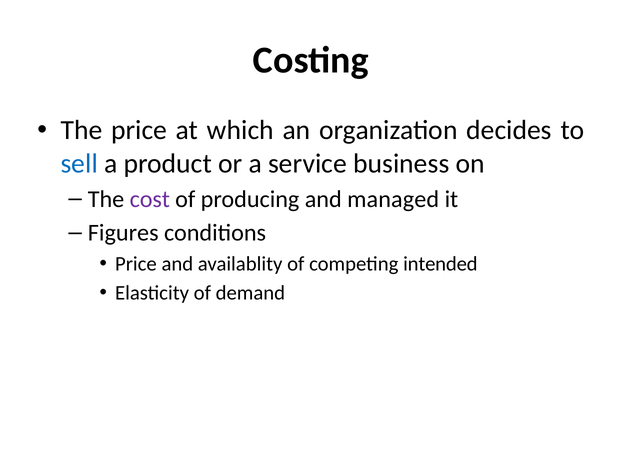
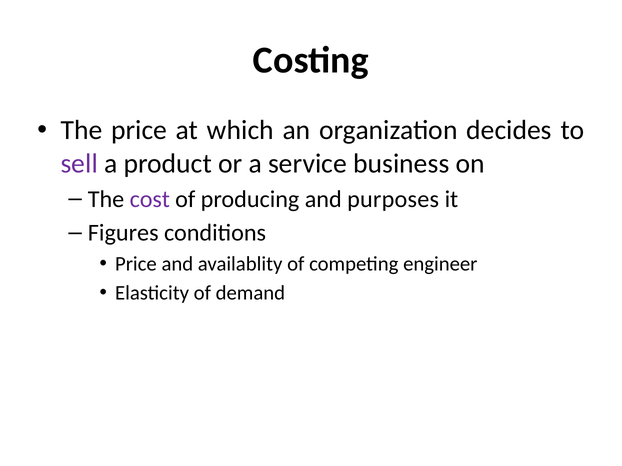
sell colour: blue -> purple
managed: managed -> purposes
intended: intended -> engineer
